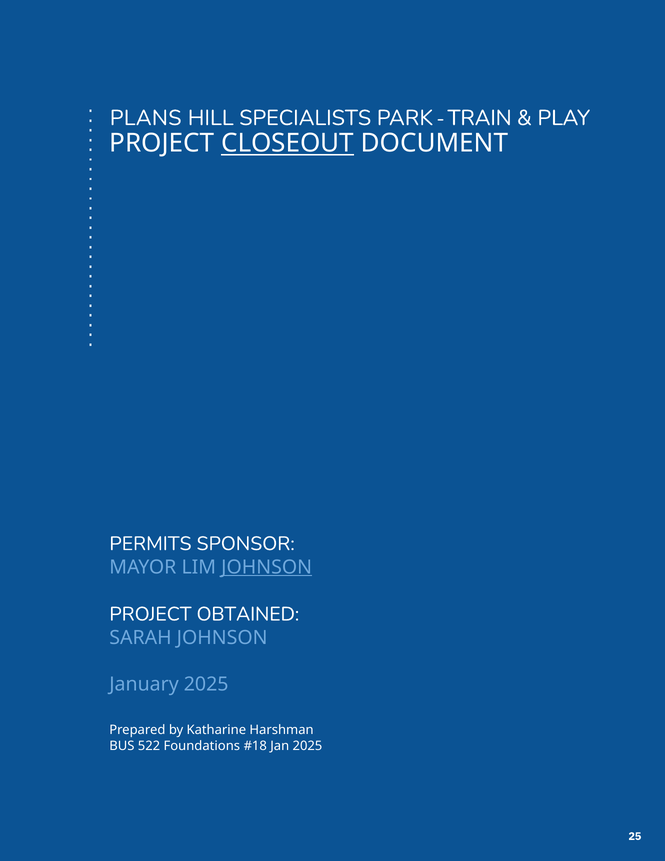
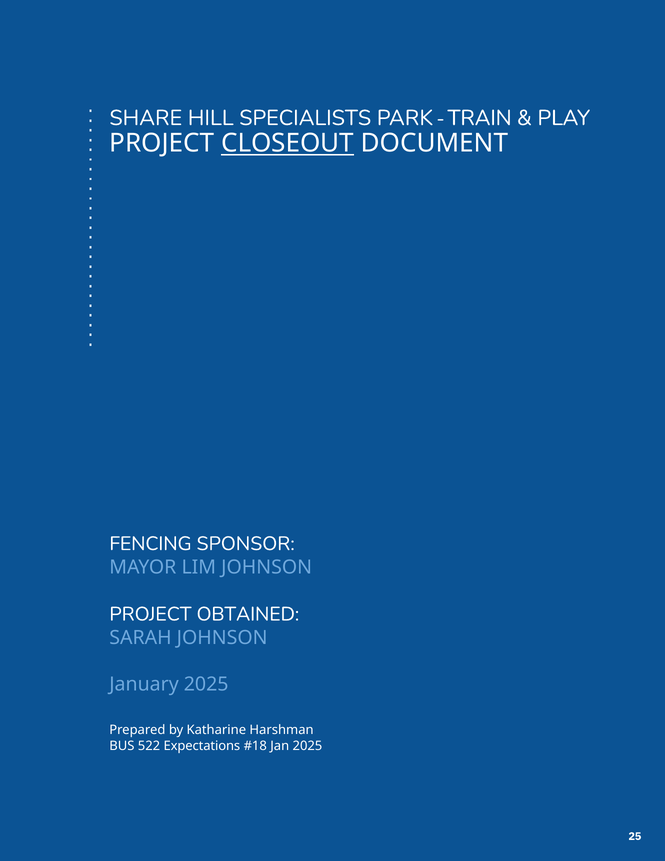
PLANS: PLANS -> SHARE
PERMITS: PERMITS -> FENCING
JOHNSON at (267, 567) underline: present -> none
Foundations: Foundations -> Expectations
